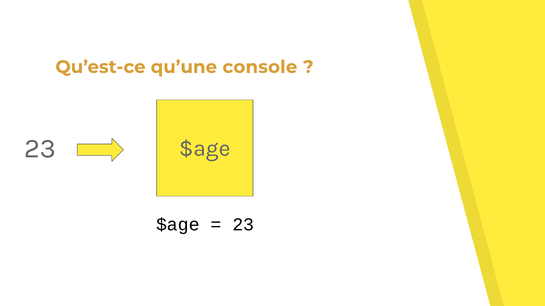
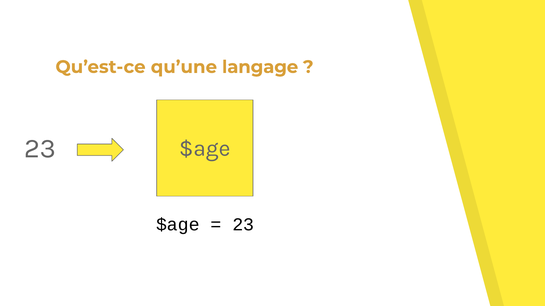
console: console -> langage
